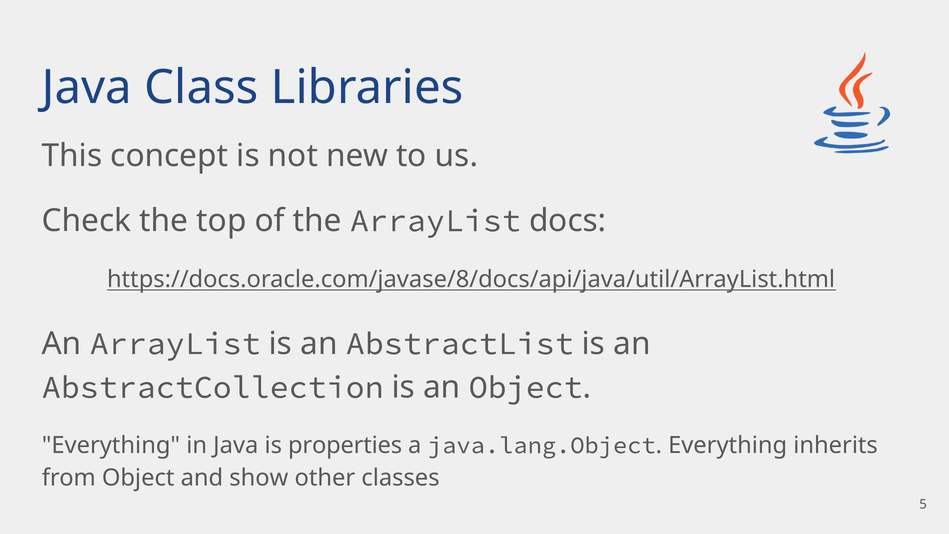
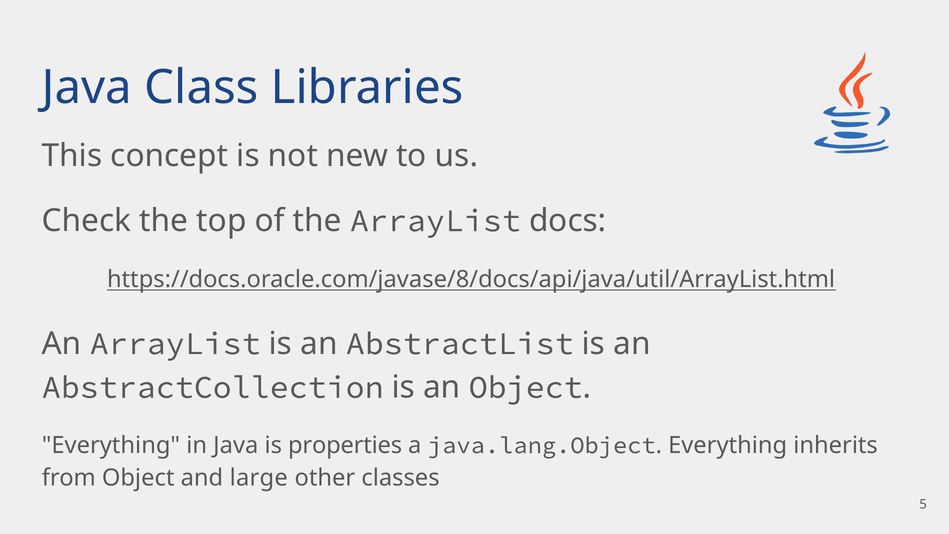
show: show -> large
